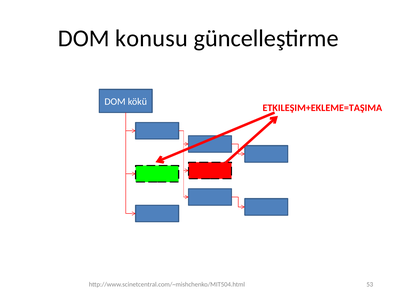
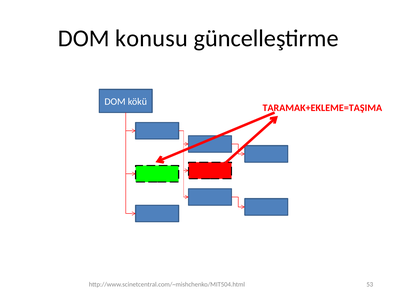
ETKILEŞIM+EKLEME=TAŞIMA: ETKILEŞIM+EKLEME=TAŞIMA -> TARAMAK+EKLEME=TAŞIMA
